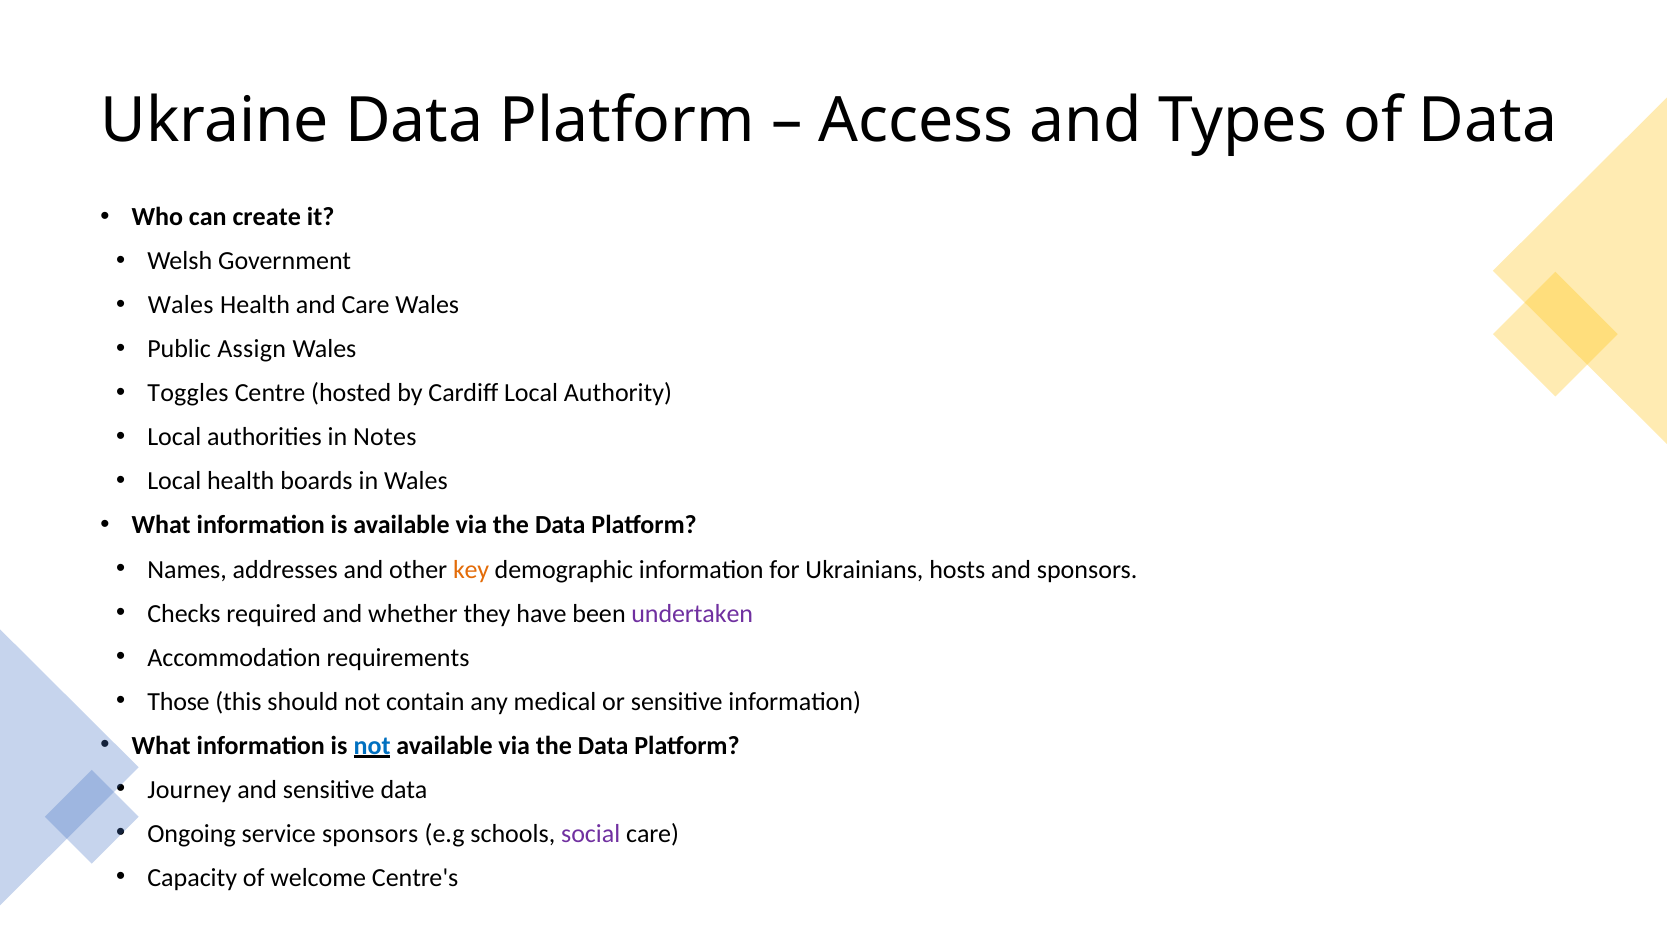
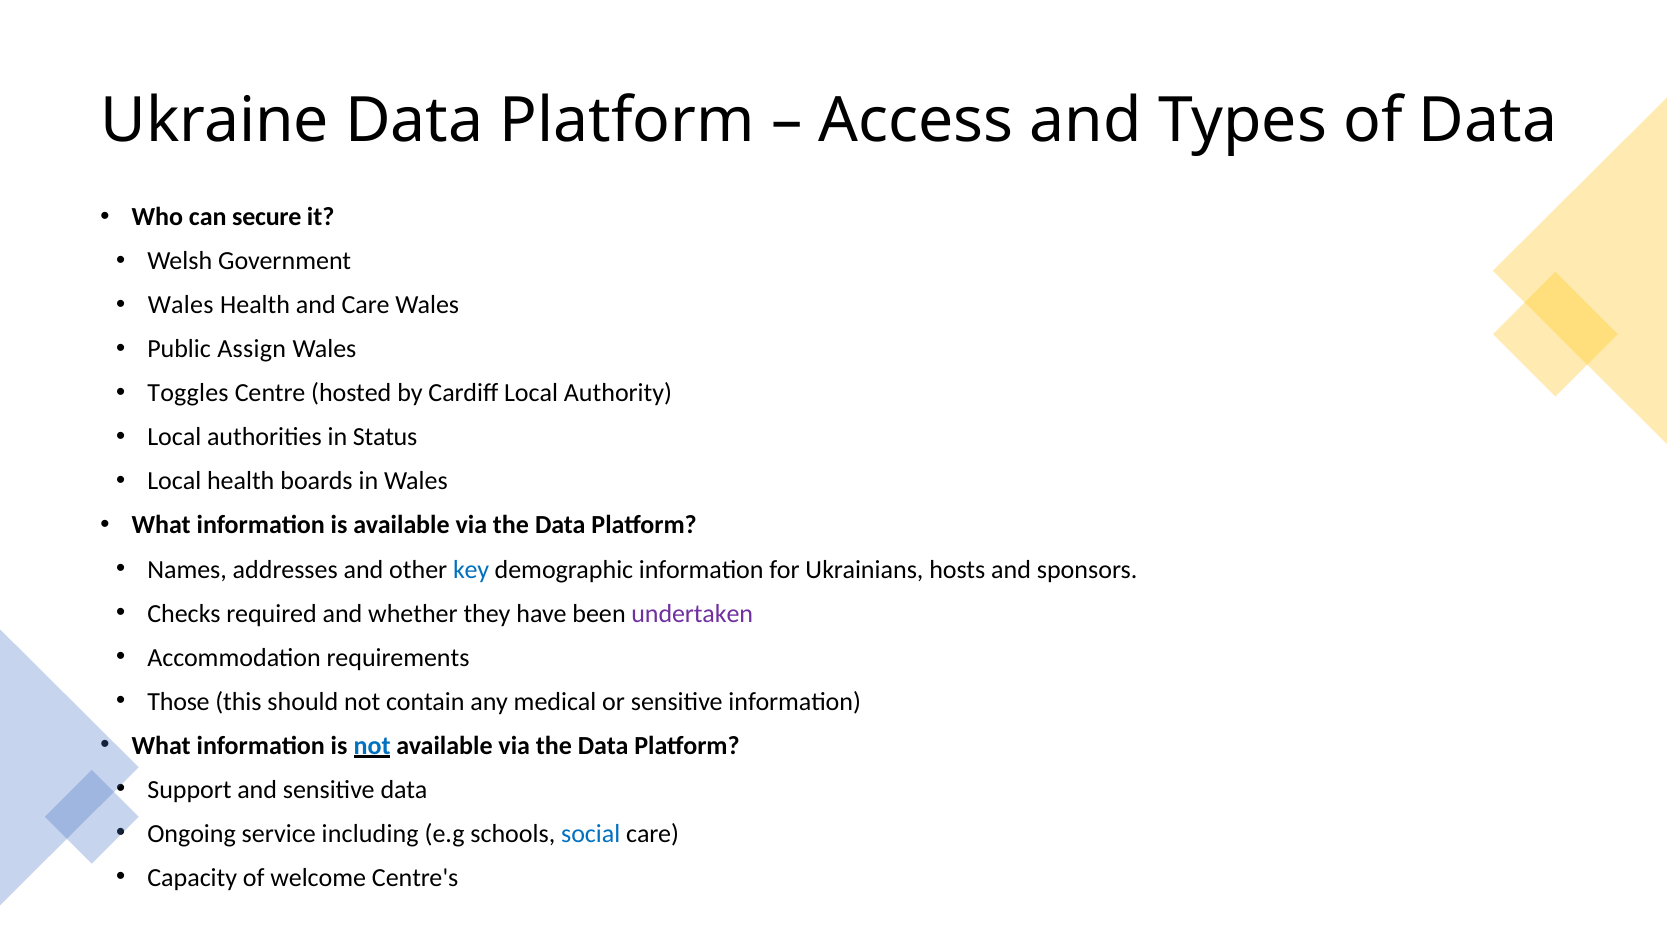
create: create -> secure
Notes: Notes -> Status
key colour: orange -> blue
Journey: Journey -> Support
service sponsors: sponsors -> including
social colour: purple -> blue
